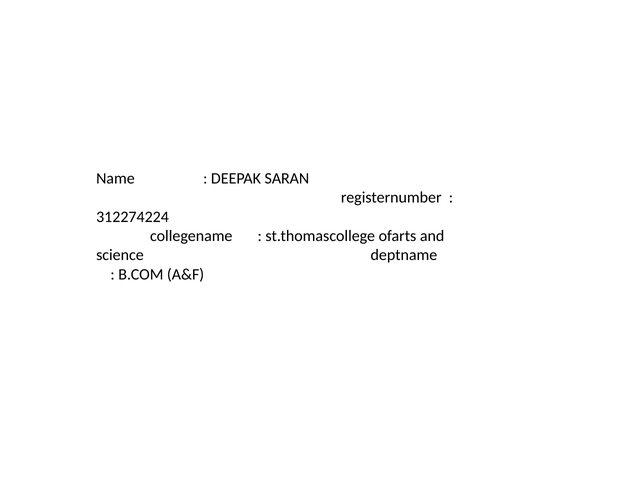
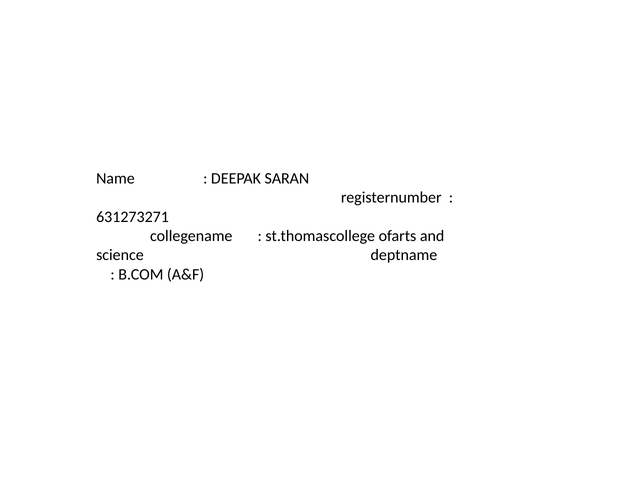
312274224: 312274224 -> 631273271
